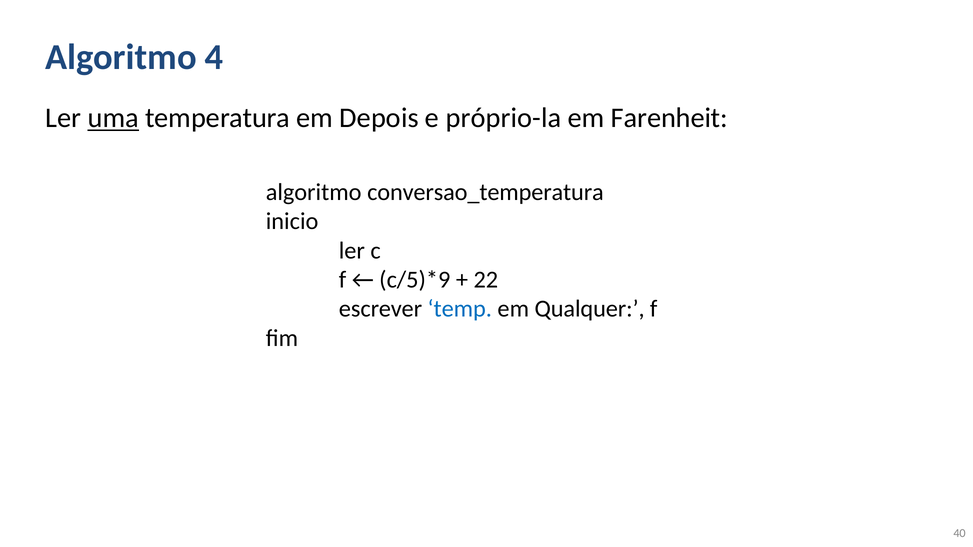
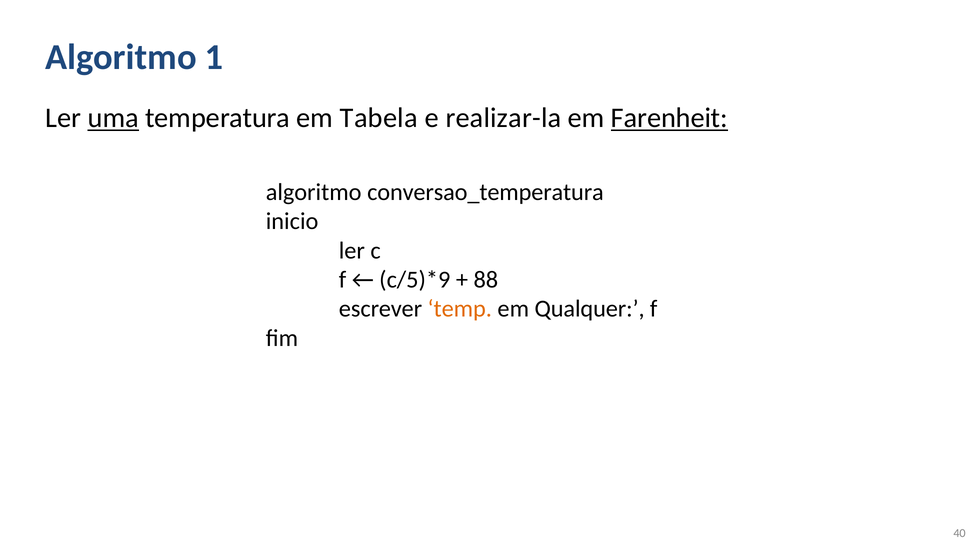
4: 4 -> 1
Depois: Depois -> Tabela
próprio-la: próprio-la -> realizar-la
Farenheit underline: none -> present
22: 22 -> 88
temp colour: blue -> orange
